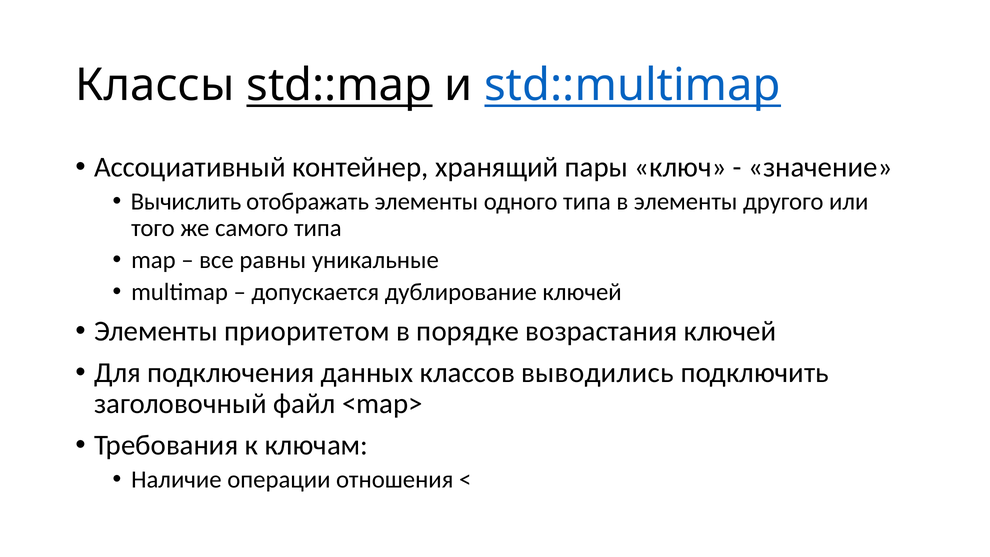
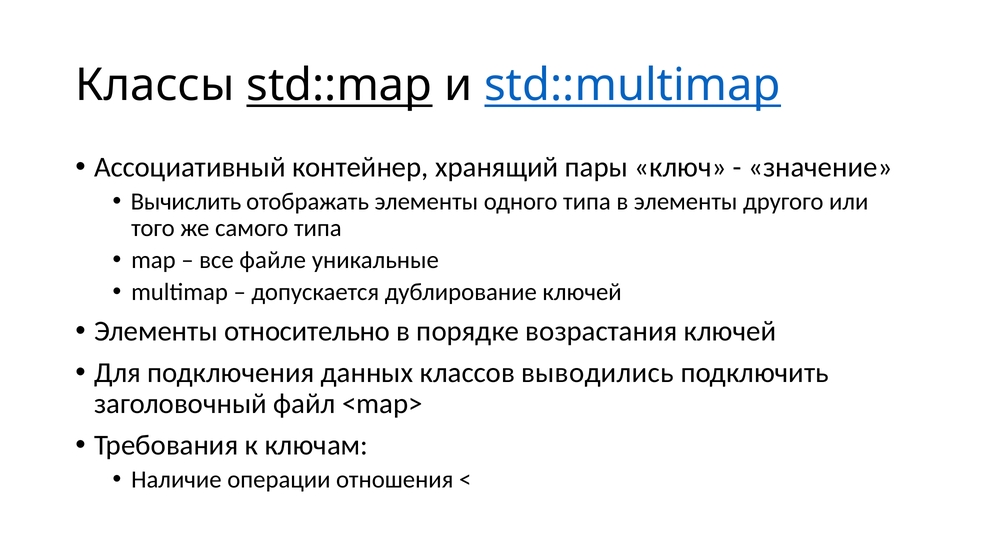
равны: равны -> файле
приоритетом: приоритетом -> относительно
